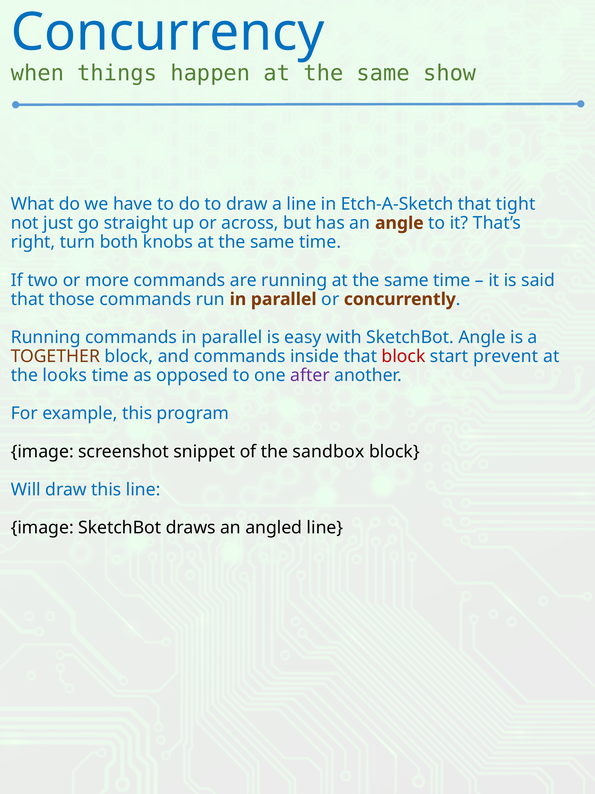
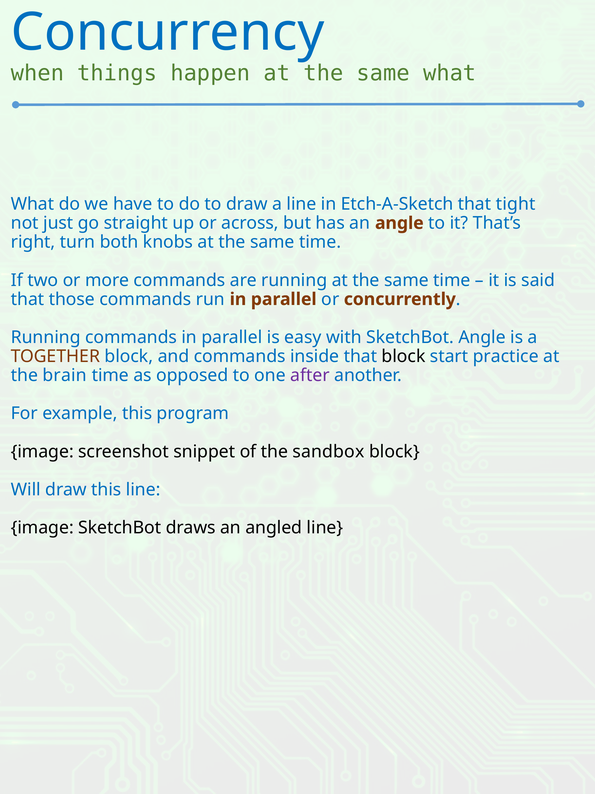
same show: show -> what
block at (404, 356) colour: red -> black
prevent: prevent -> practice
looks: looks -> brain
